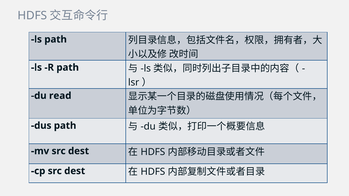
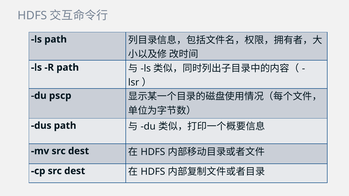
read: read -> pscp
